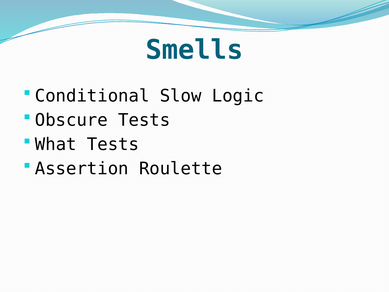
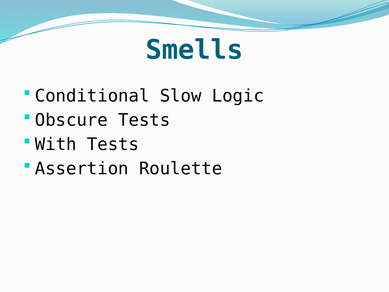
What: What -> With
